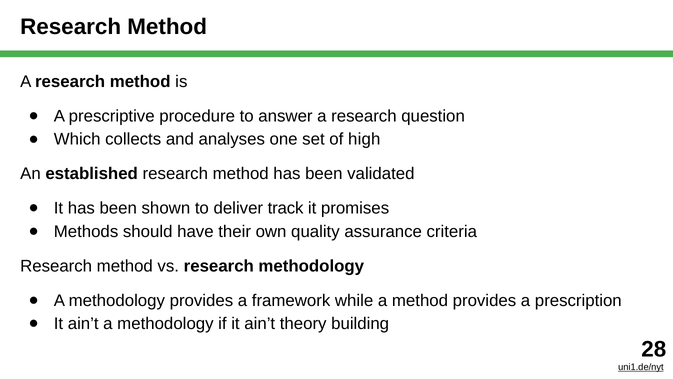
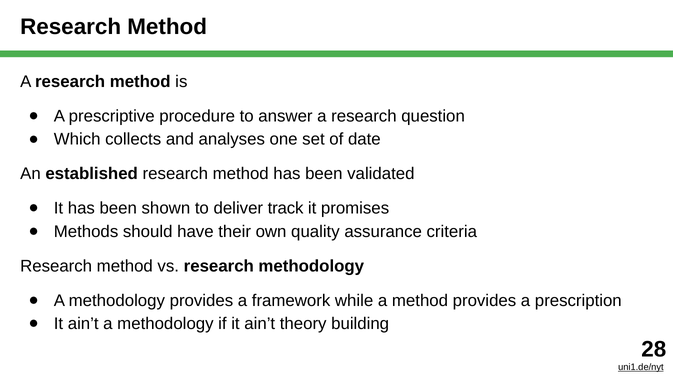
high: high -> date
